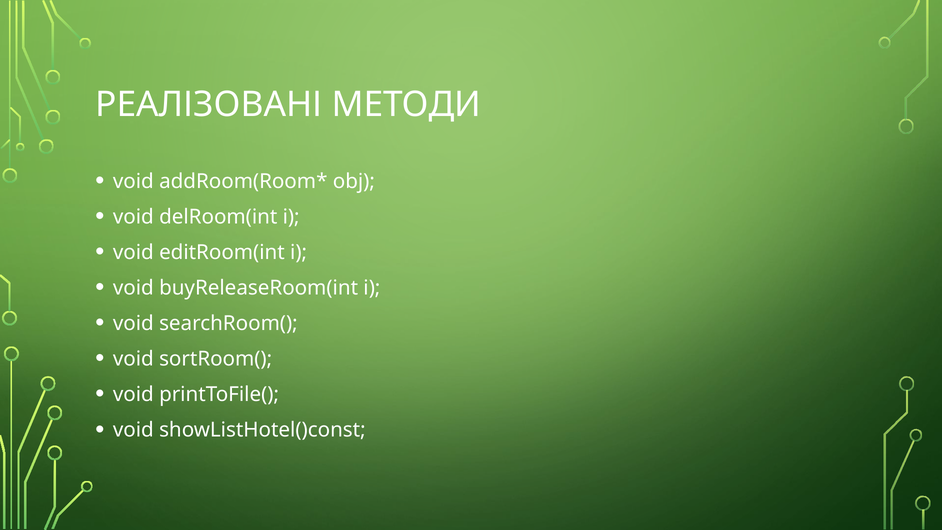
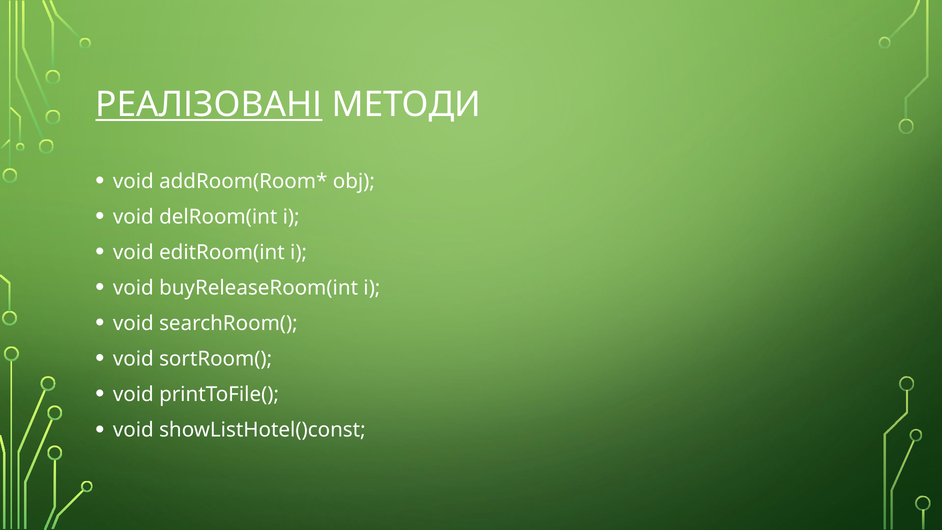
РЕАЛІЗОВАНІ underline: none -> present
